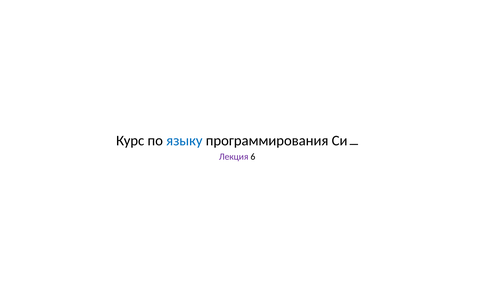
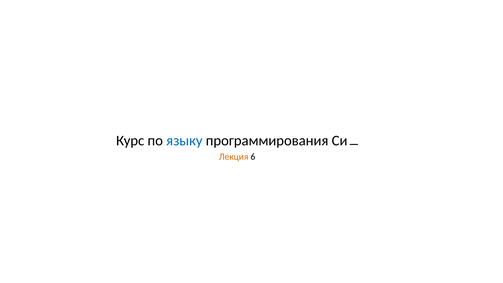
Лекция colour: purple -> orange
